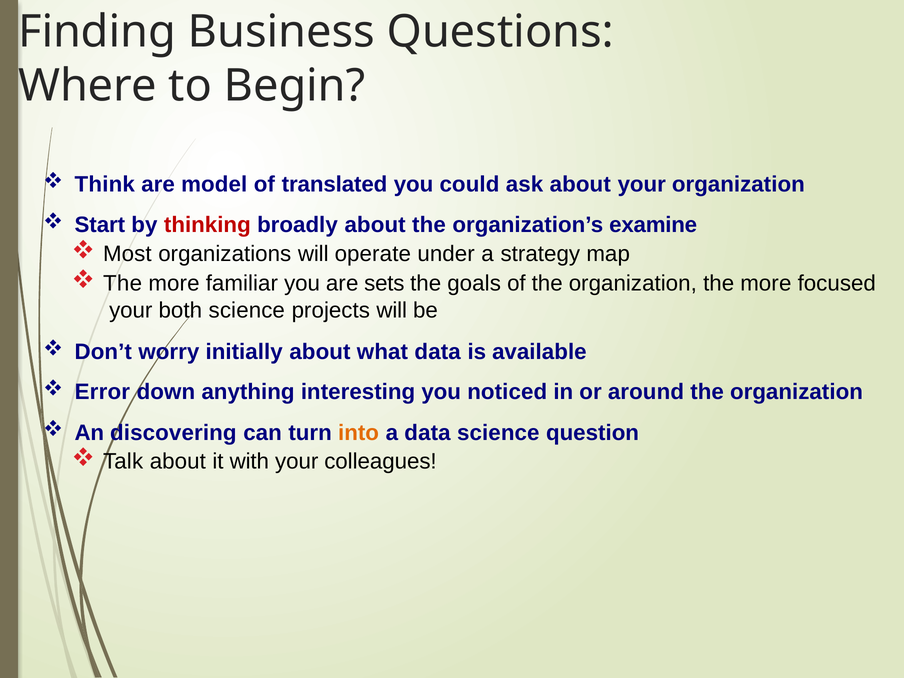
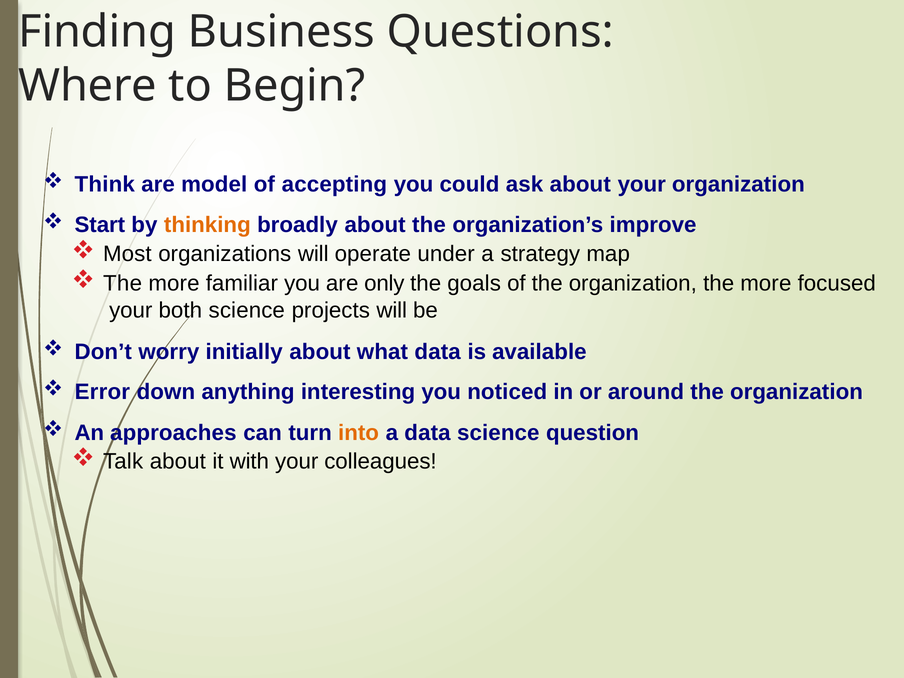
translated: translated -> accepting
thinking colour: red -> orange
examine: examine -> improve
sets: sets -> only
discovering: discovering -> approaches
